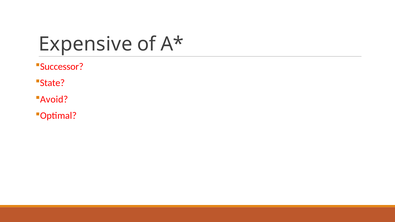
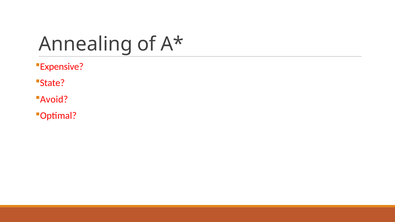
Expensive: Expensive -> Annealing
Successor: Successor -> Expensive
